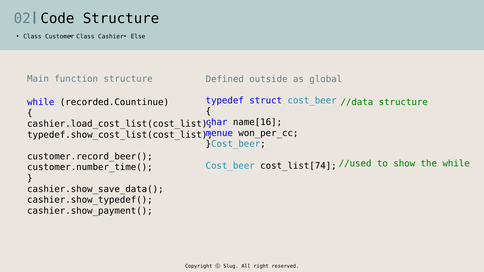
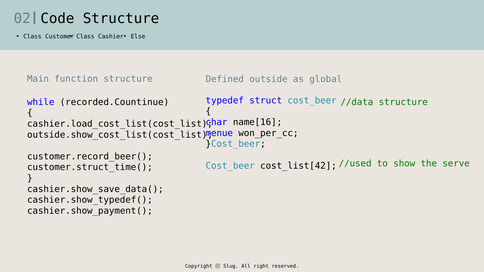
typedef.show_cost_list(cost_list: typedef.show_cost_list(cost_list -> outside.show_cost_list(cost_list
the while: while -> serve
cost_list[74: cost_list[74 -> cost_list[42
customer.number_time(: customer.number_time( -> customer.struct_time(
